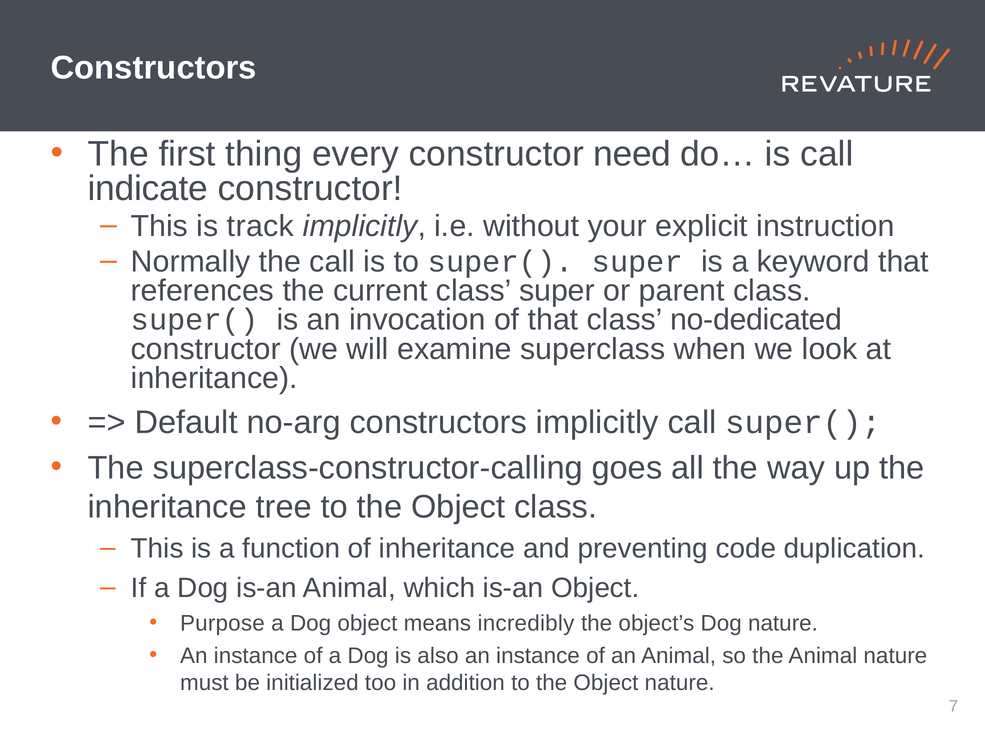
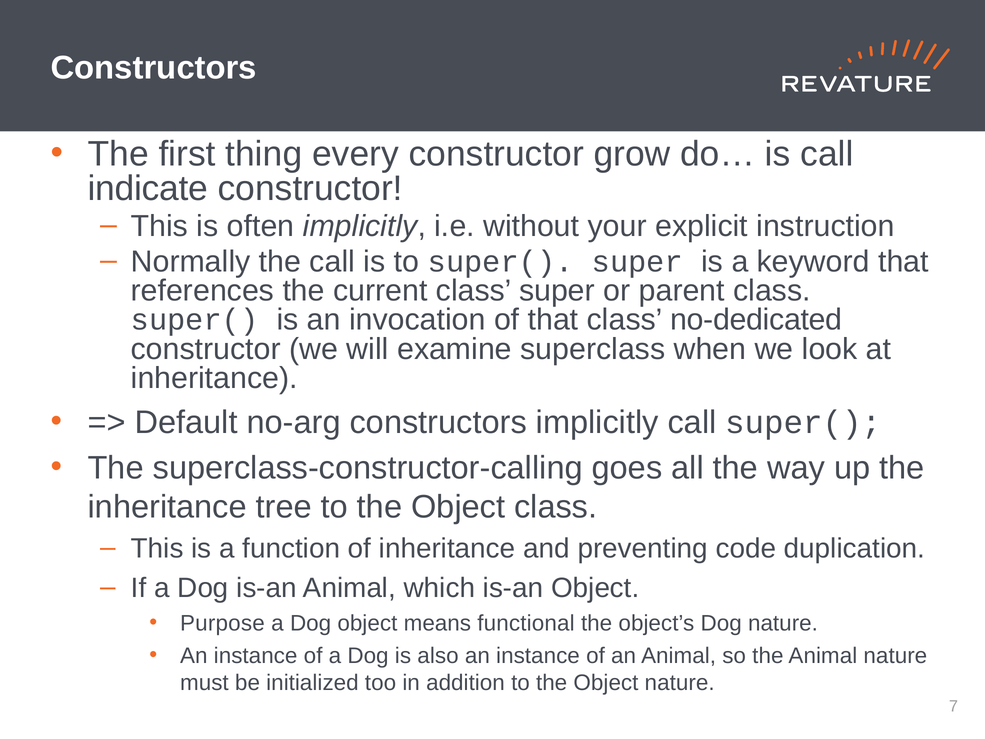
need: need -> grow
track: track -> often
incredibly: incredibly -> functional
